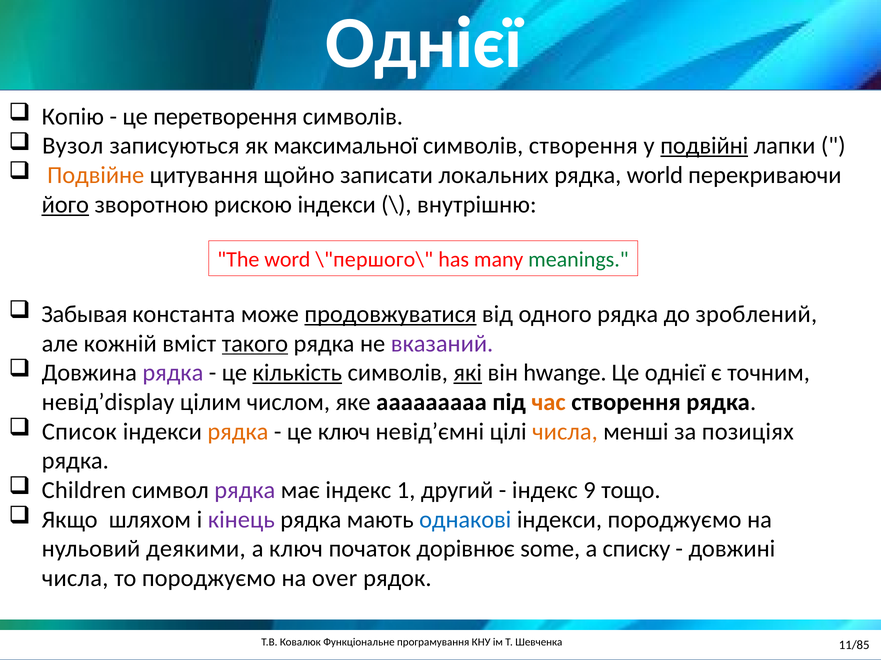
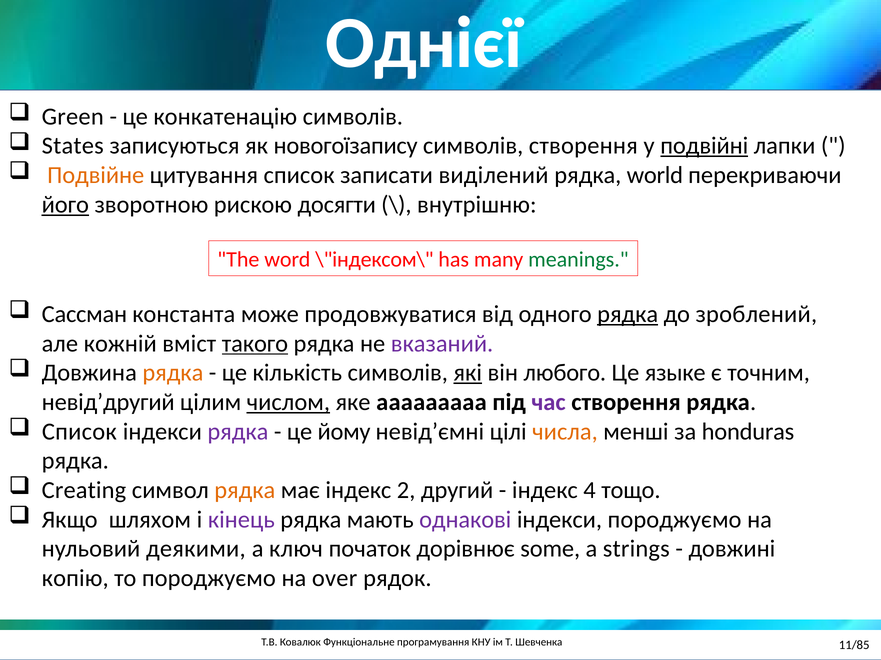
Копію: Копію -> Green
перетворення: перетворення -> конкатенацію
Вузол: Вузол -> States
максимальної: максимальної -> новогоїзапису
цитування щойно: щойно -> список
локальних: локальних -> виділений
рискою індекси: індекси -> досягти
\"першого\: \"першого\ -> \"індексом\
Забывая: Забывая -> Сассман
продовжуватися underline: present -> none
рядка at (628, 314) underline: none -> present
рядка at (173, 373) colour: purple -> orange
кількість underline: present -> none
hwange: hwange -> любого
Це однієї: однієї -> языке
невід’display: невід’display -> невід’другий
числом underline: none -> present
час colour: orange -> purple
рядка at (238, 432) colour: orange -> purple
це ключ: ключ -> йому
позиціях: позиціях -> honduras
Children: Children -> Creating
рядка at (245, 491) colour: purple -> orange
1: 1 -> 2
9: 9 -> 4
однакові colour: blue -> purple
списку: списку -> strings
числа at (75, 579): числа -> копію
